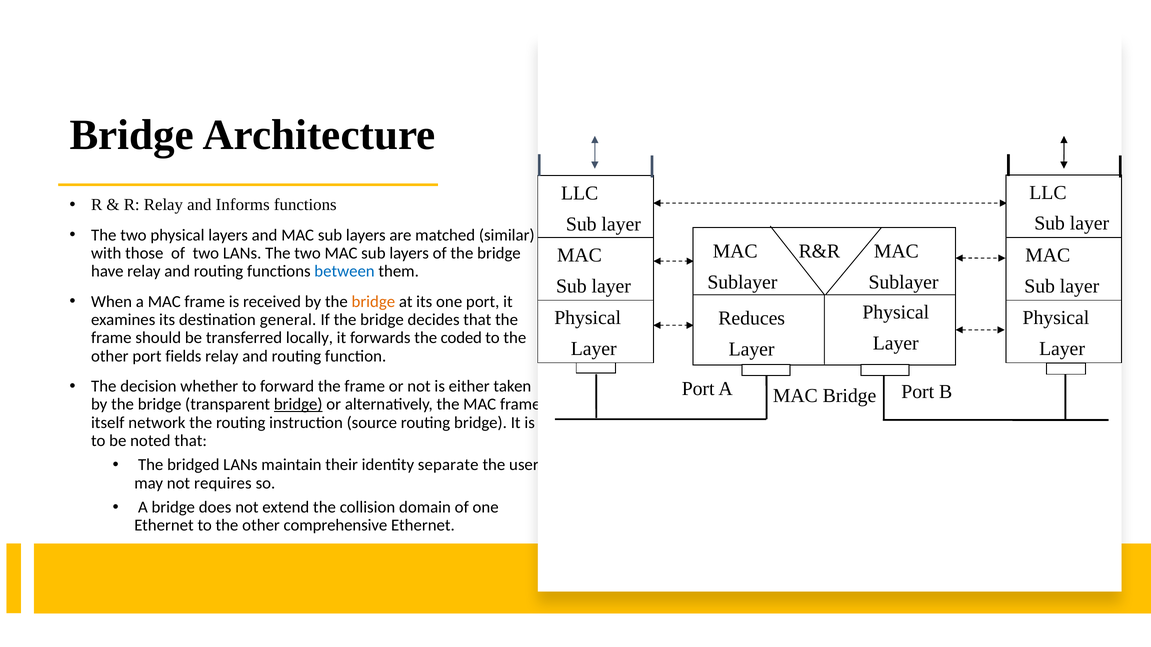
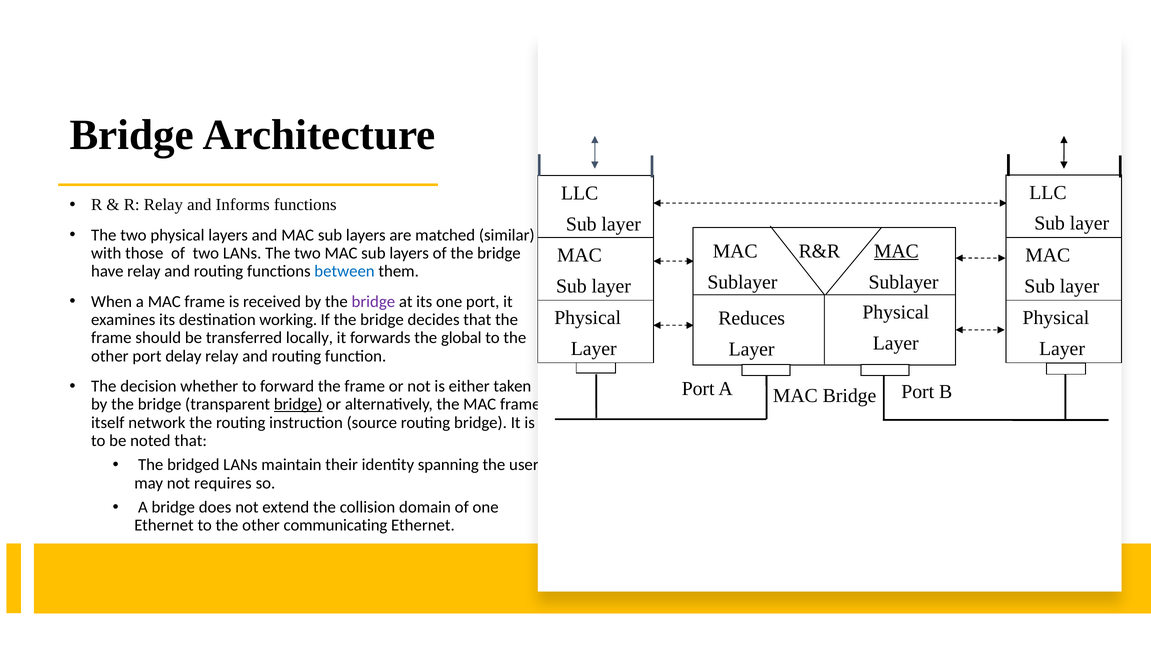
MAC at (896, 251) underline: none -> present
bridge at (373, 302) colour: orange -> purple
general: general -> working
coded: coded -> global
fields: fields -> delay
separate: separate -> spanning
comprehensive: comprehensive -> communicating
